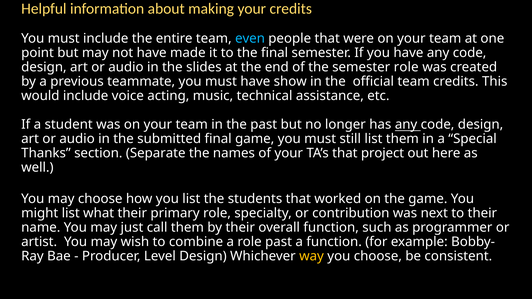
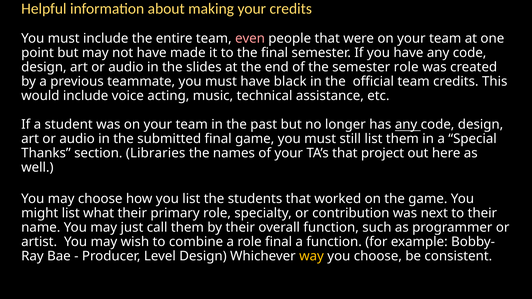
even colour: light blue -> pink
show: show -> black
Separate: Separate -> Libraries
role past: past -> final
